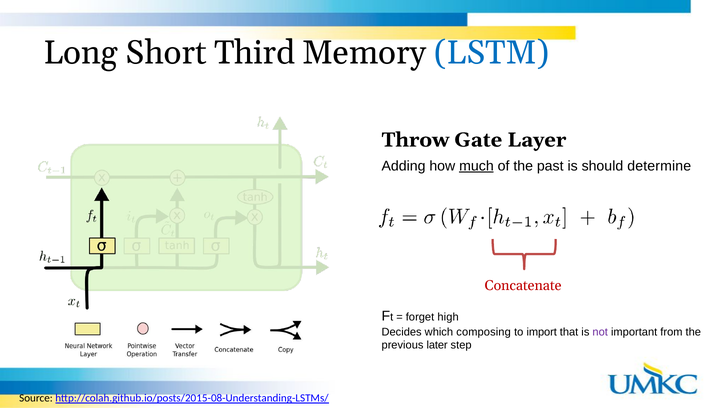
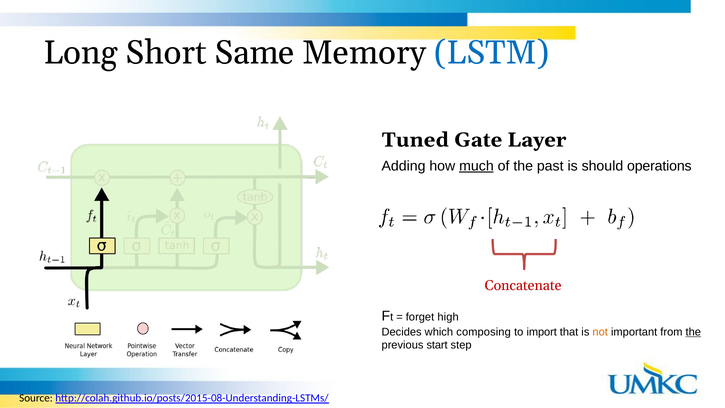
Third: Third -> Same
Throw: Throw -> Tuned
determine: determine -> operations
not colour: purple -> orange
the at (693, 332) underline: none -> present
later: later -> start
